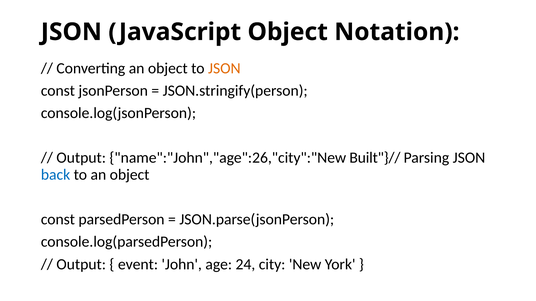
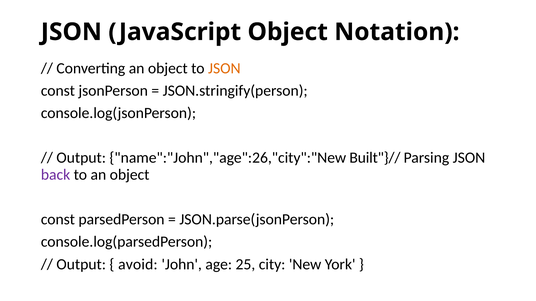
back colour: blue -> purple
event: event -> avoid
24: 24 -> 25
